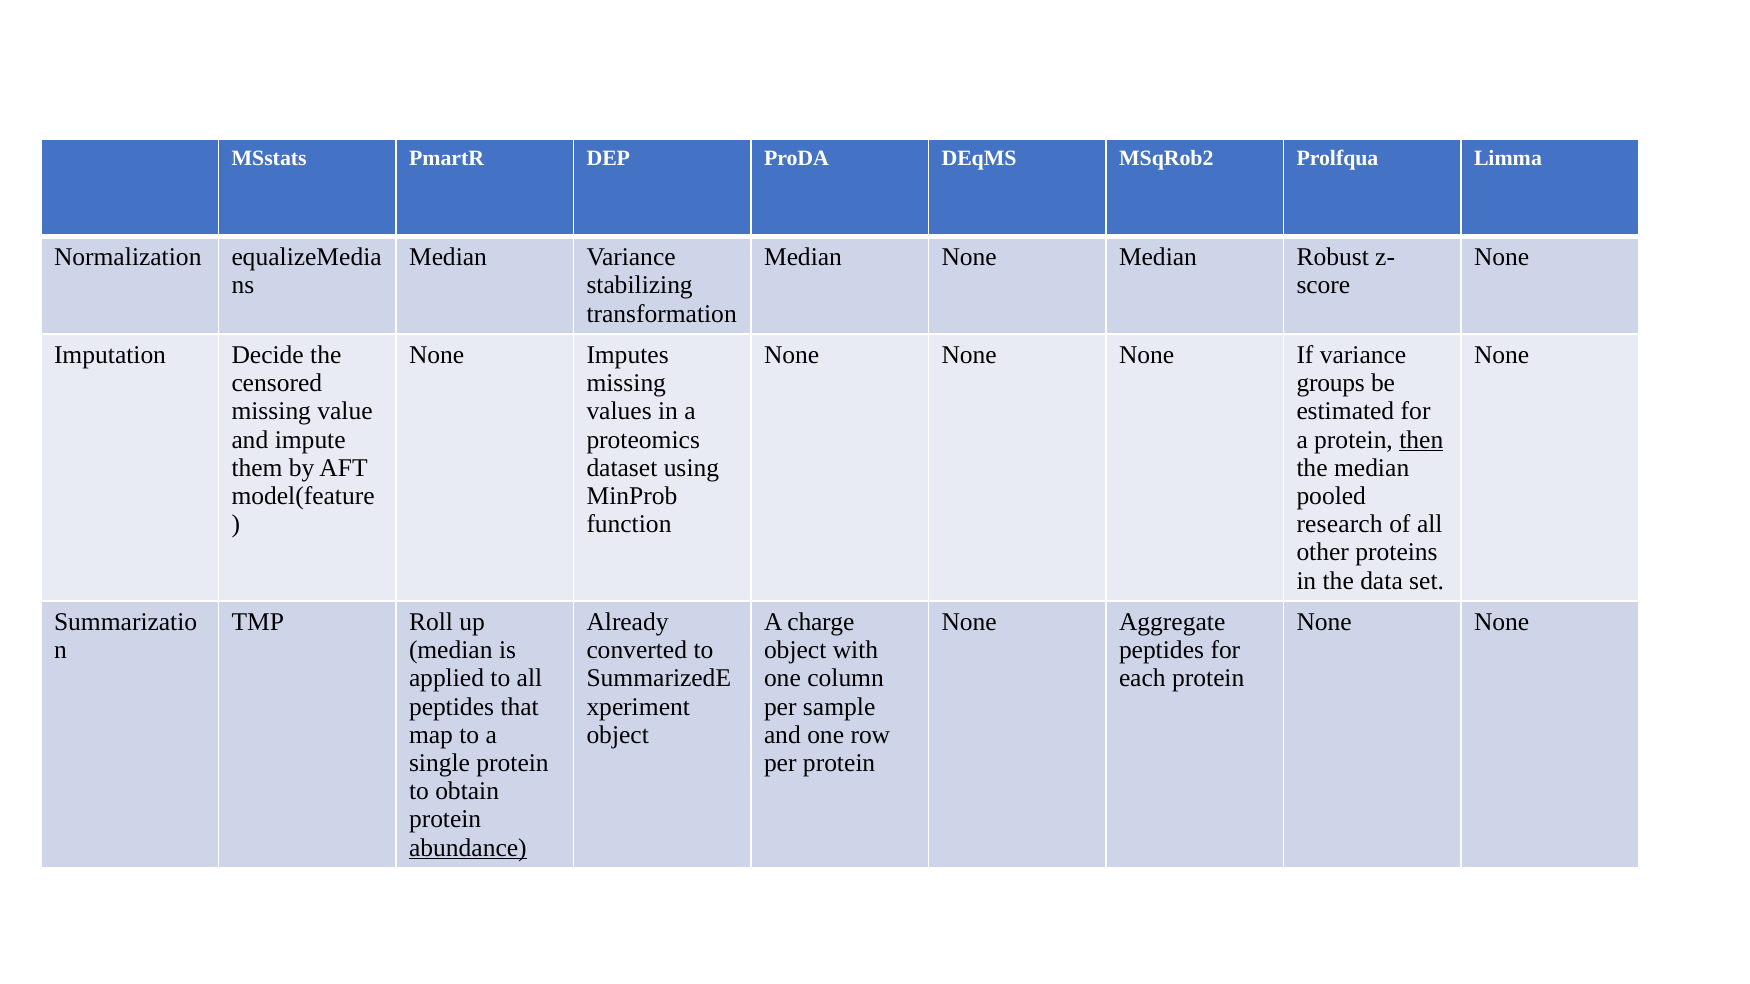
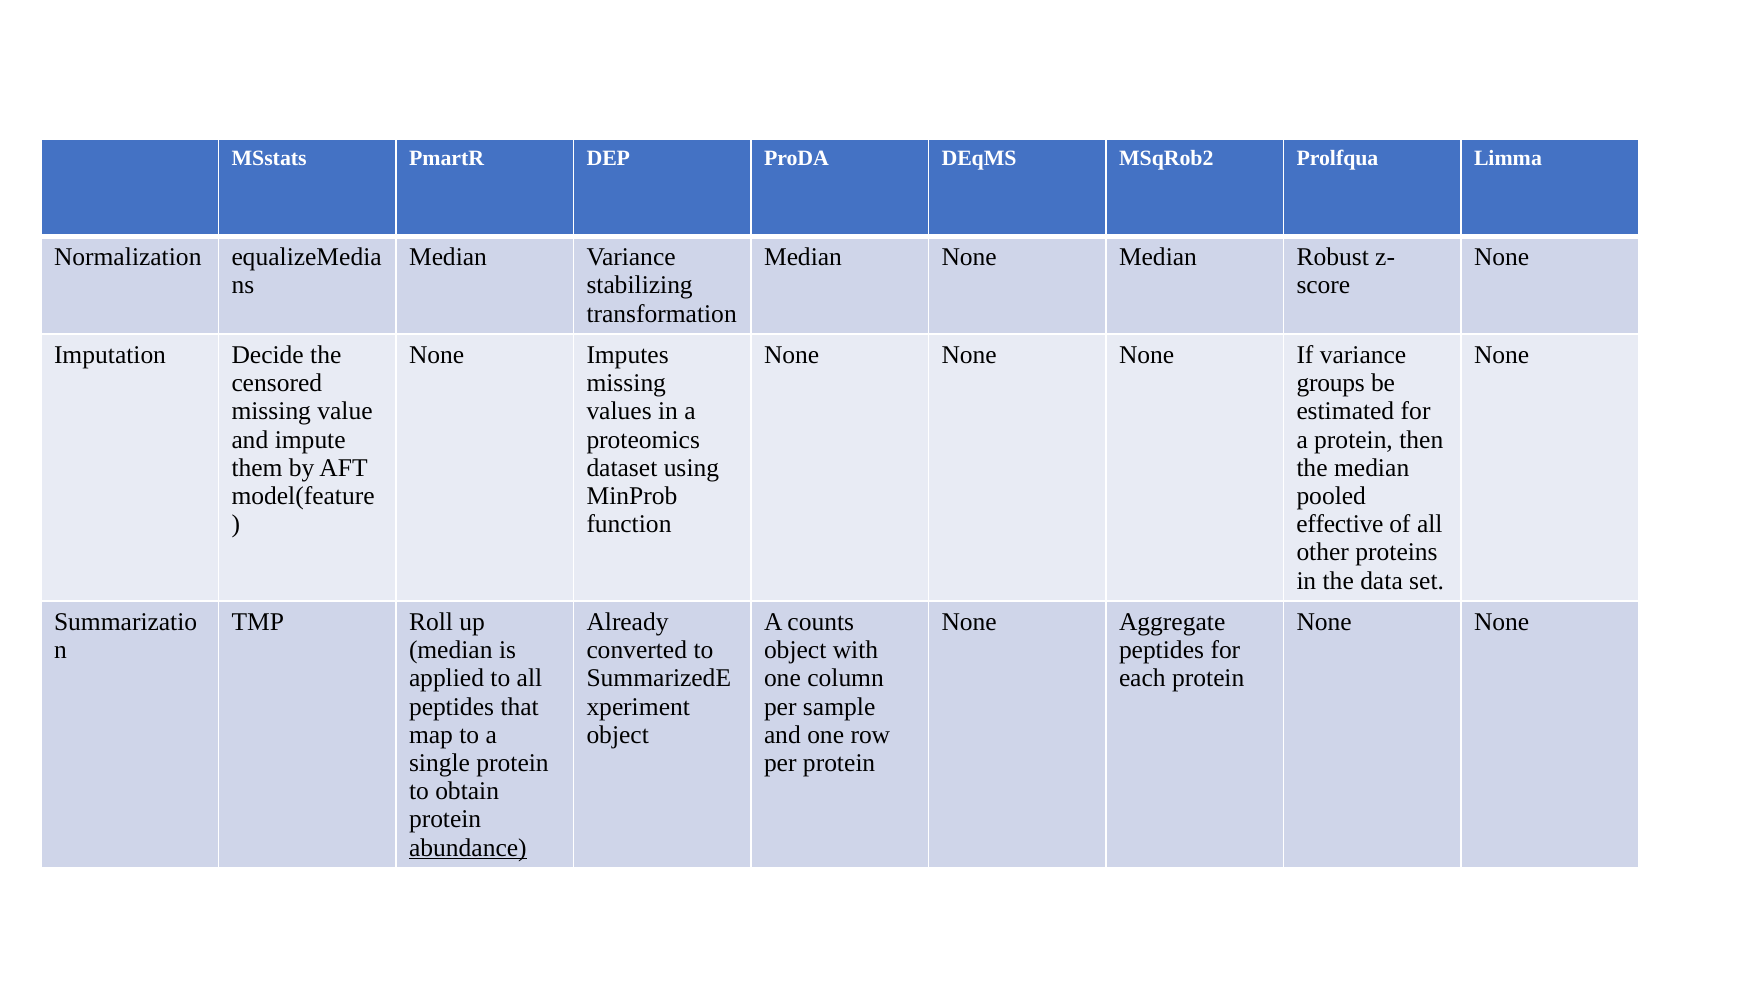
then underline: present -> none
research: research -> effective
charge: charge -> counts
